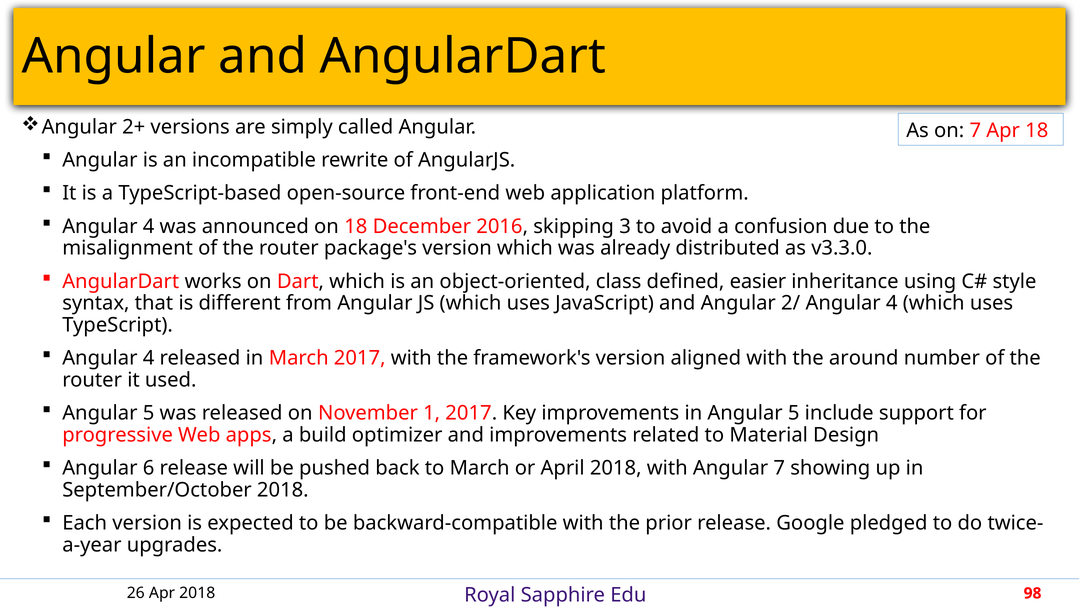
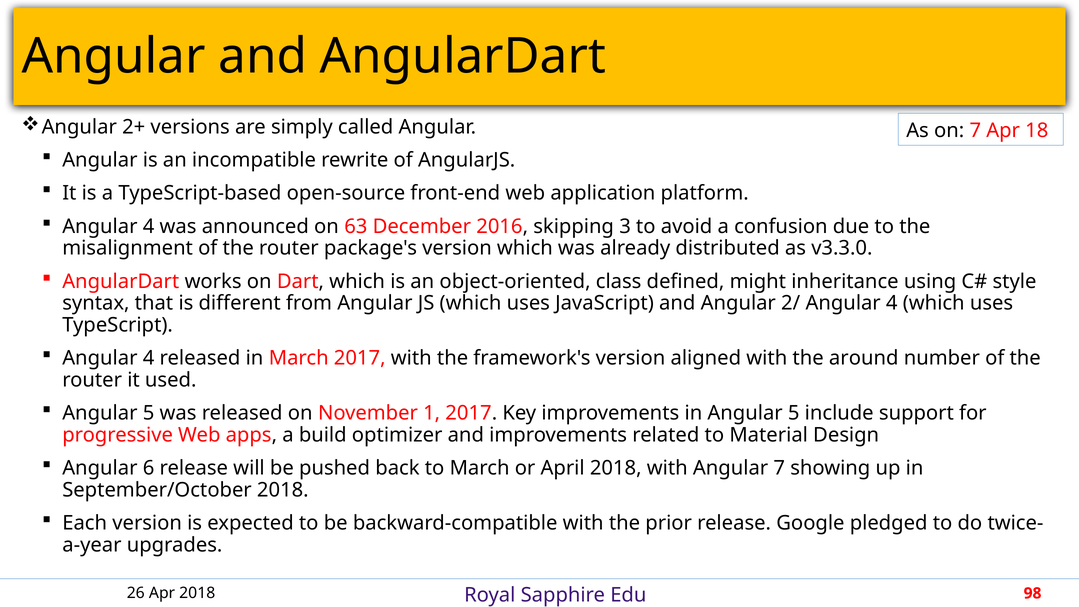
on 18: 18 -> 63
easier: easier -> might
